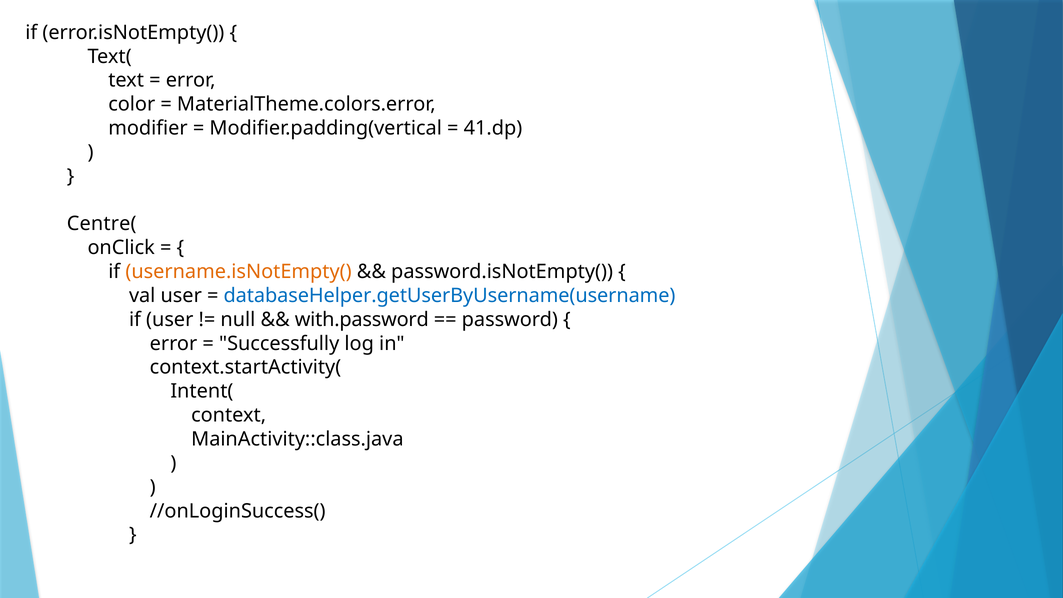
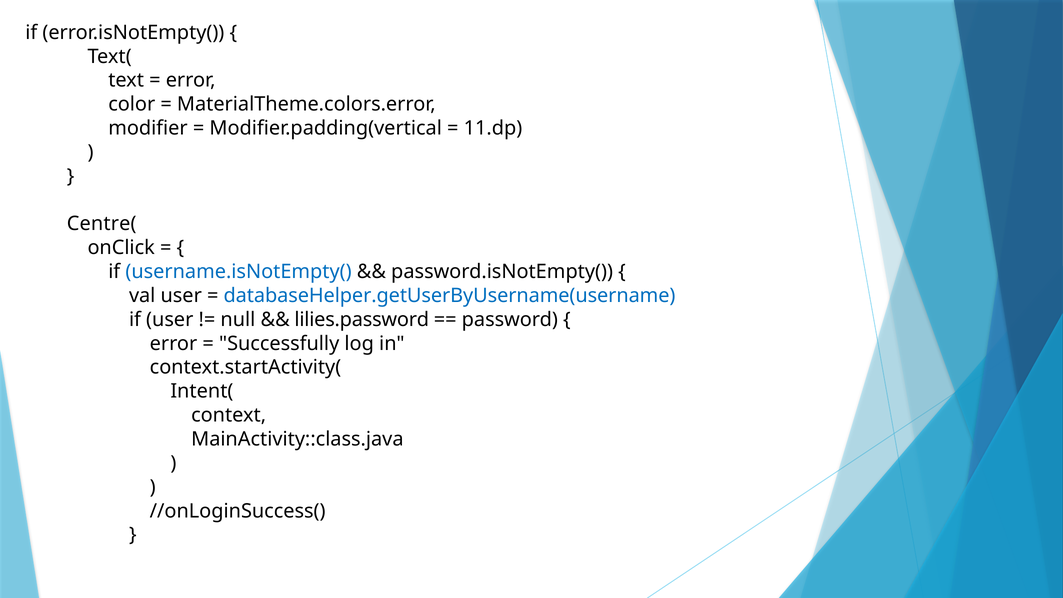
41.dp: 41.dp -> 11.dp
username.isNotEmpty( colour: orange -> blue
with.password: with.password -> lilies.password
